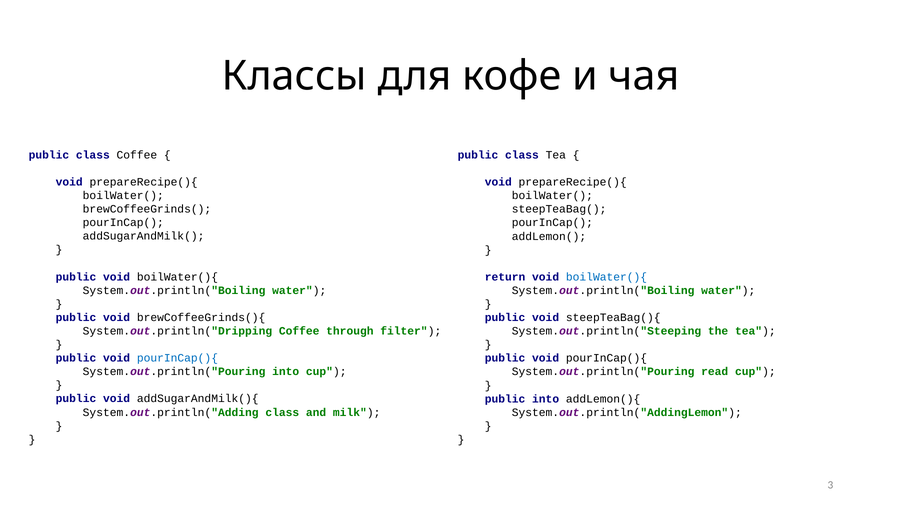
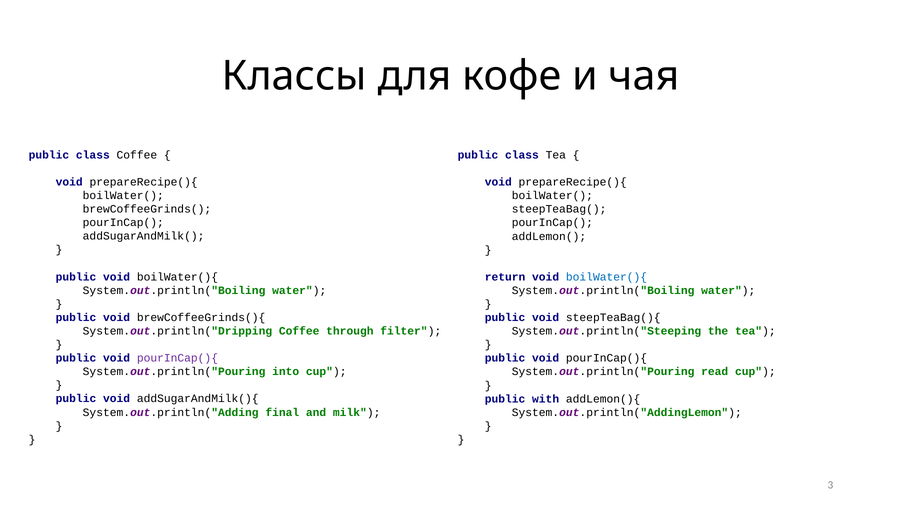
pourInCap(){ at (177, 358) colour: blue -> purple
public into: into -> with
System.out.println("Adding class: class -> final
